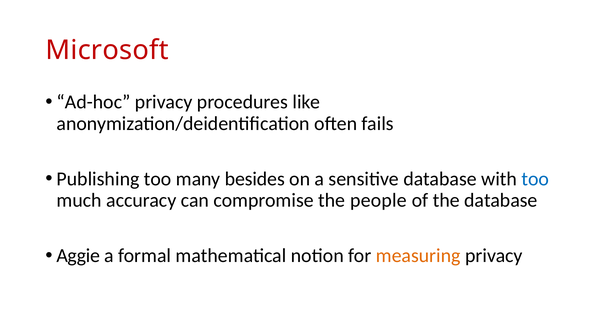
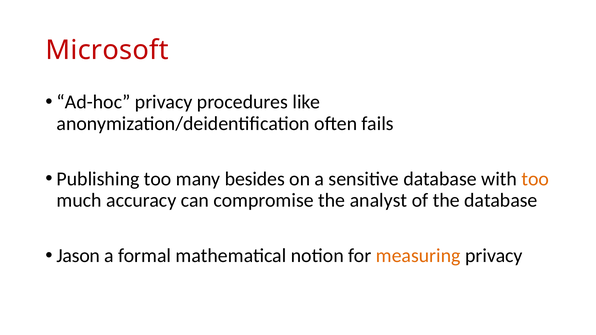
too at (535, 179) colour: blue -> orange
people: people -> analyst
Aggie: Aggie -> Jason
